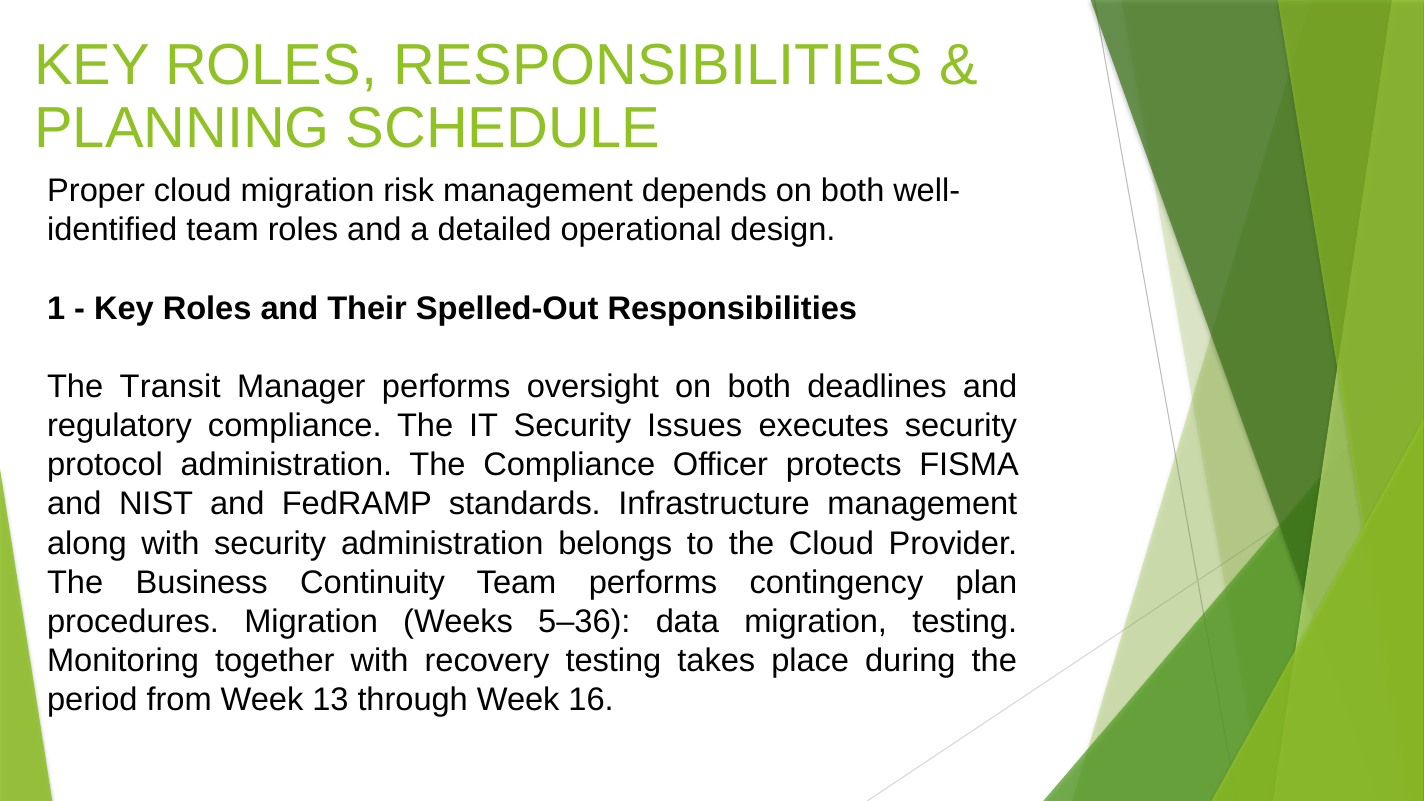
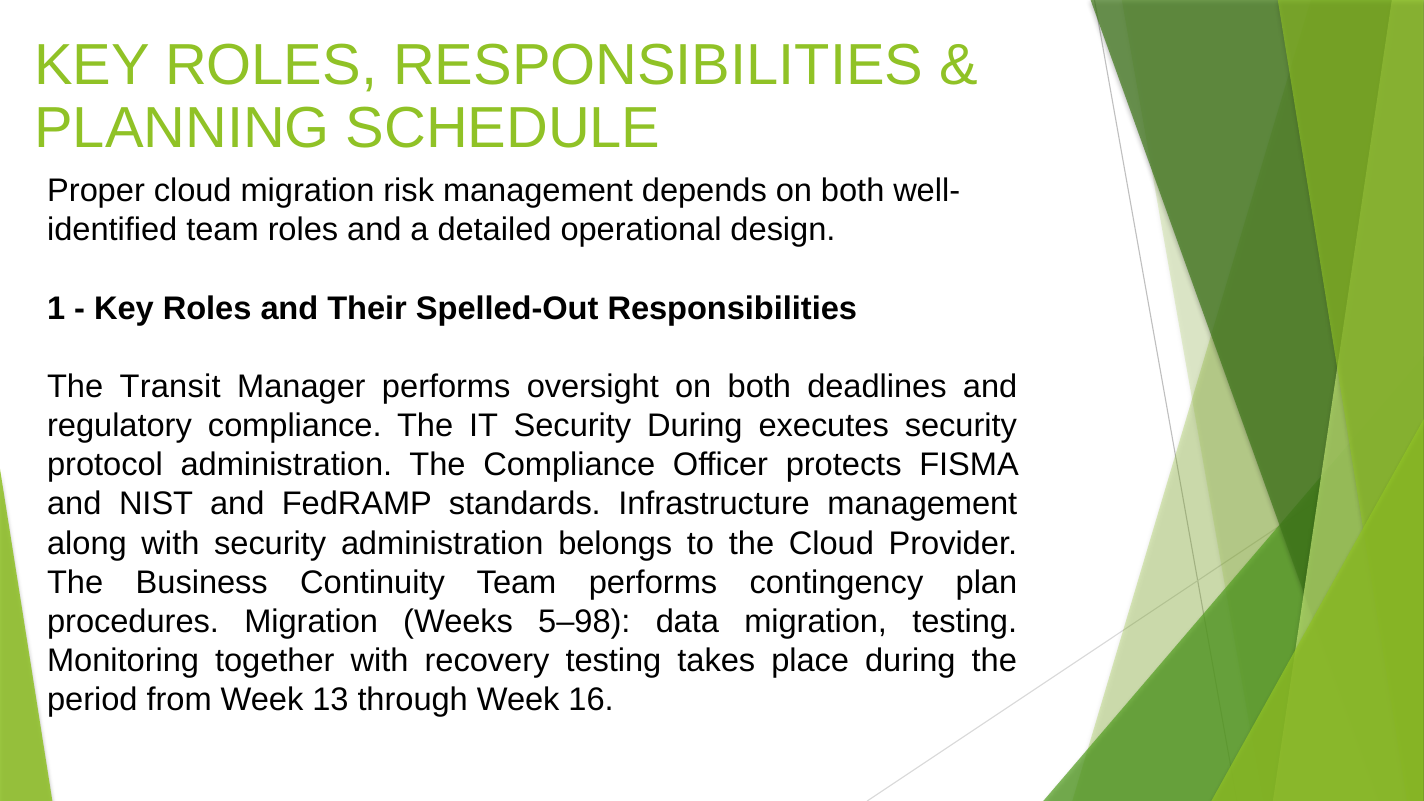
Security Issues: Issues -> During
5–36: 5–36 -> 5–98
